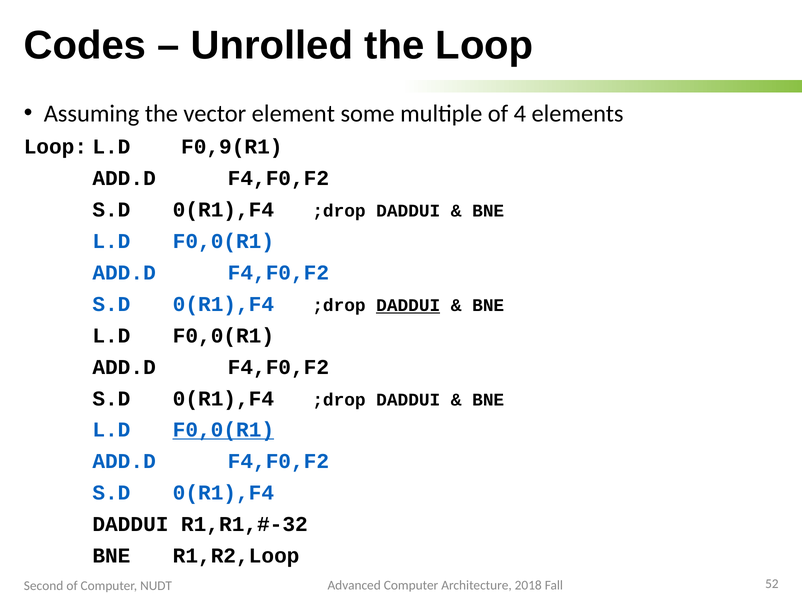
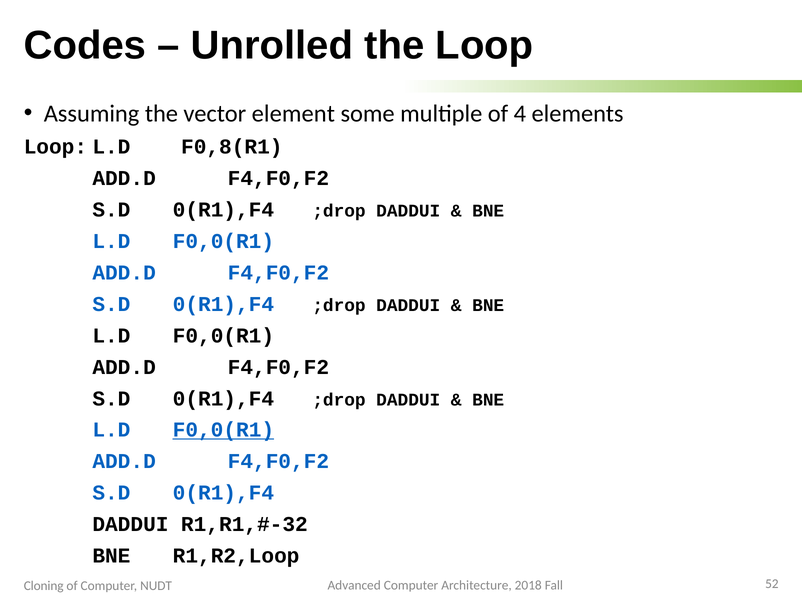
F0,9(R1: F0,9(R1 -> F0,8(R1
DADDUI at (408, 305) underline: present -> none
Second: Second -> Cloning
